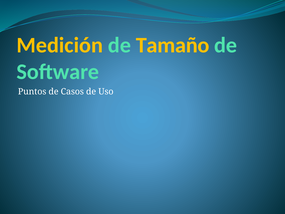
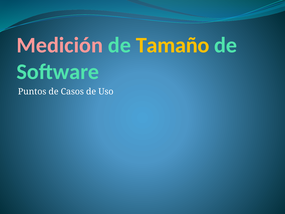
Medición colour: yellow -> pink
